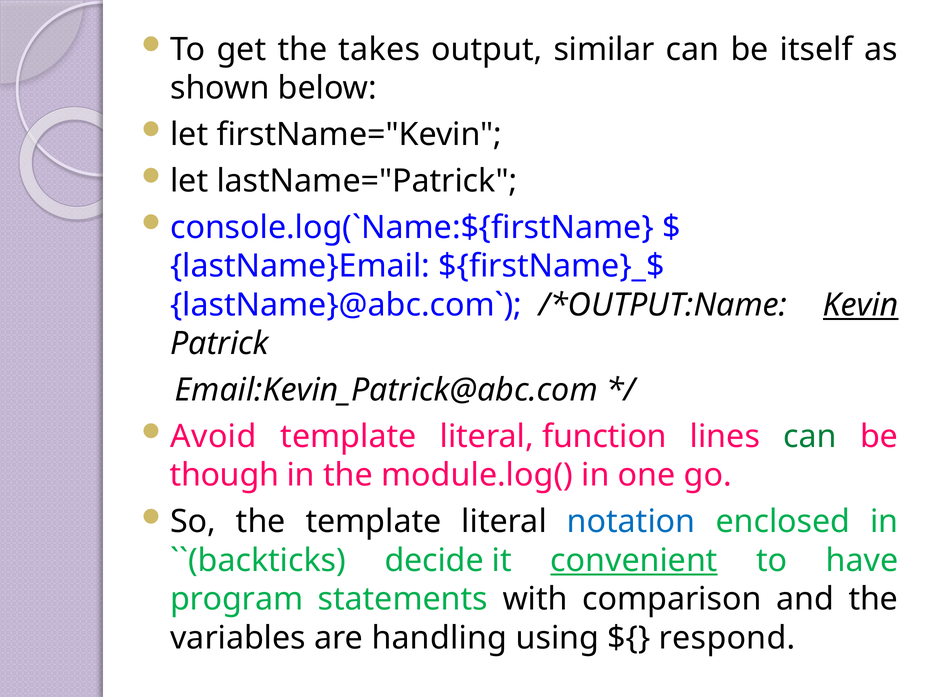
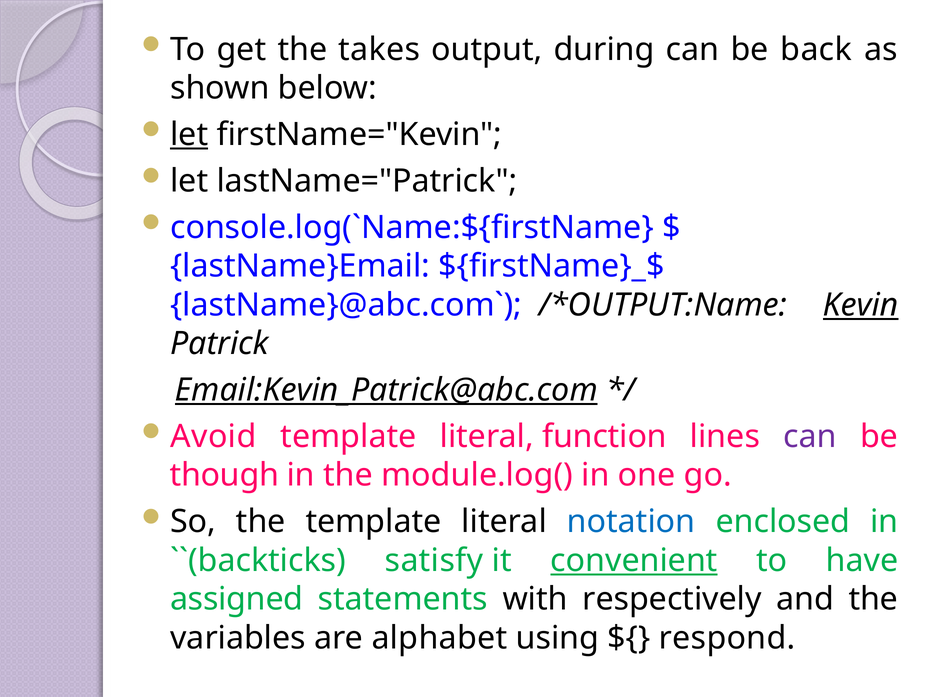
similar: similar -> during
itself: itself -> back
let at (189, 135) underline: none -> present
Email:Kevin_Patrick@abc.com underline: none -> present
can at (810, 436) colour: green -> purple
decide: decide -> satisfy
program: program -> assigned
comparison: comparison -> respectively
handling: handling -> alphabet
